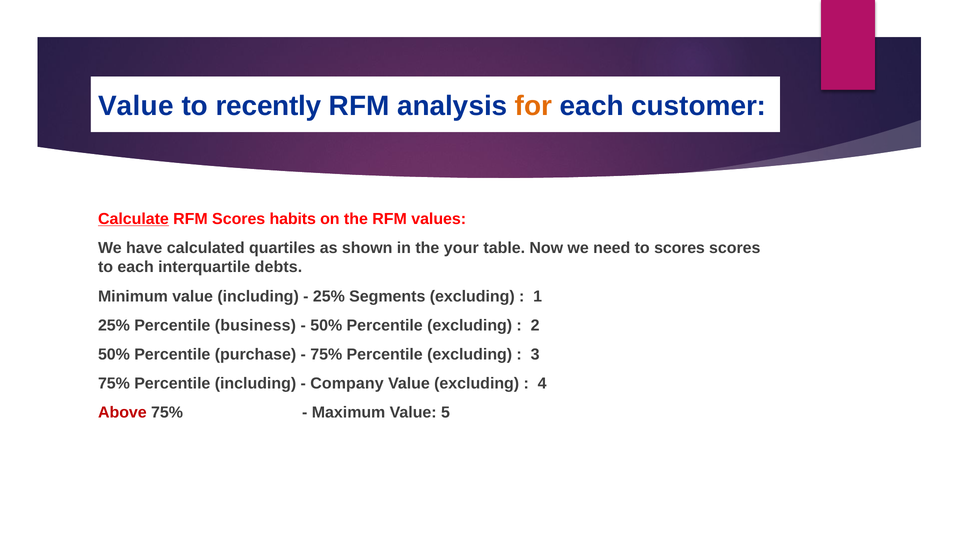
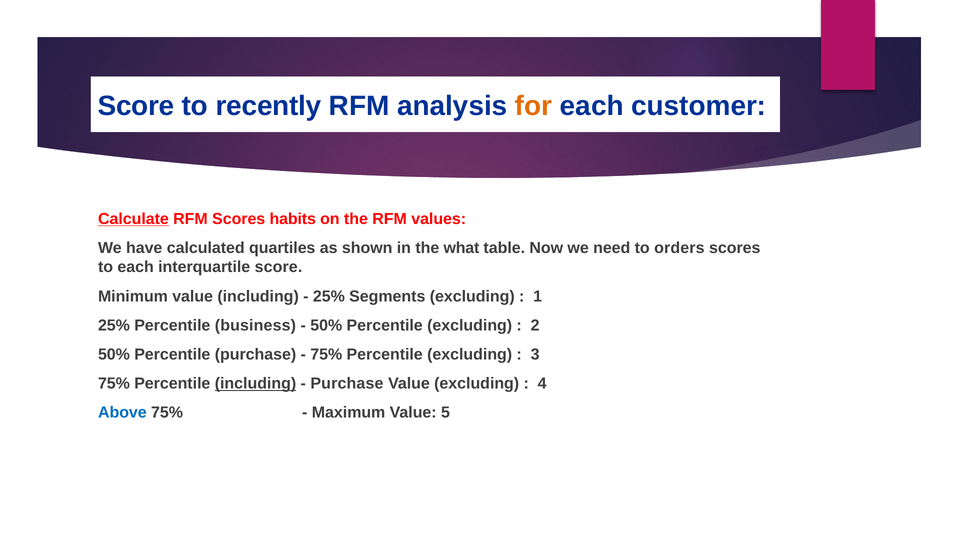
Value at (136, 106): Value -> Score
your: your -> what
to scores: scores -> orders
interquartile debts: debts -> score
including at (255, 384) underline: none -> present
Company at (347, 384): Company -> Purchase
Above colour: red -> blue
